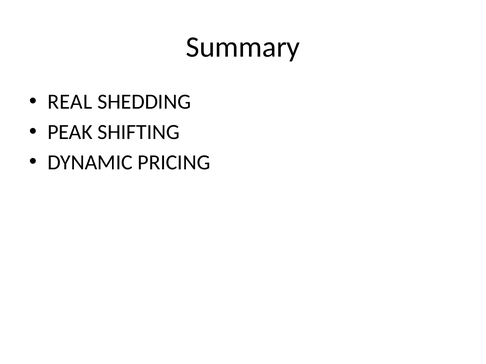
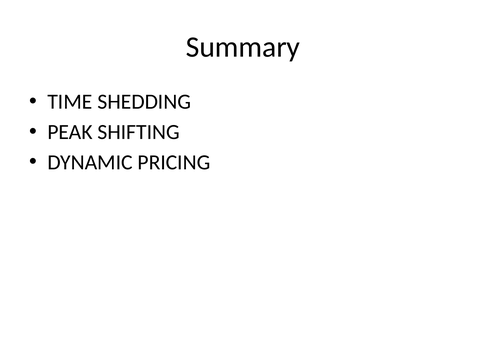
REAL: REAL -> TIME
